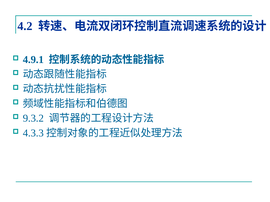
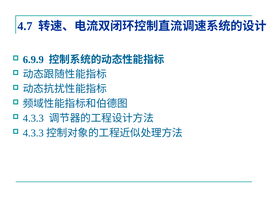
4.2: 4.2 -> 4.7
4.9.1: 4.9.1 -> 6.9.9
9.3.2 at (33, 119): 9.3.2 -> 4.3.3
